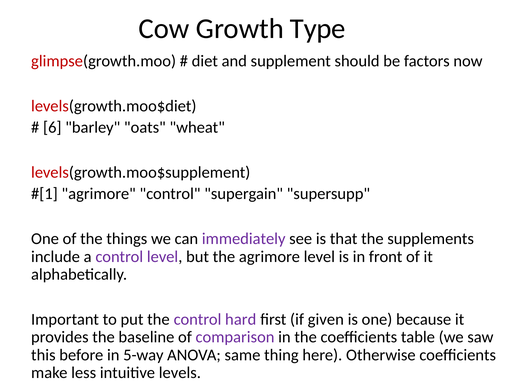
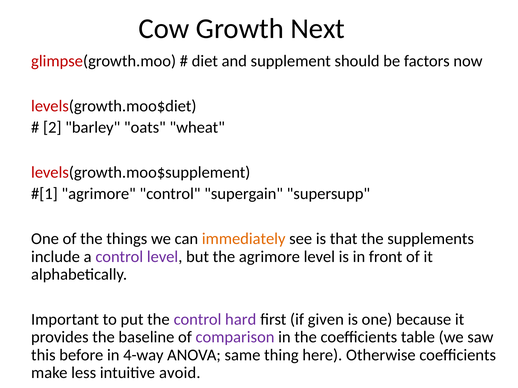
Type: Type -> Next
6: 6 -> 2
immediately colour: purple -> orange
5-way: 5-way -> 4-way
levels: levels -> avoid
